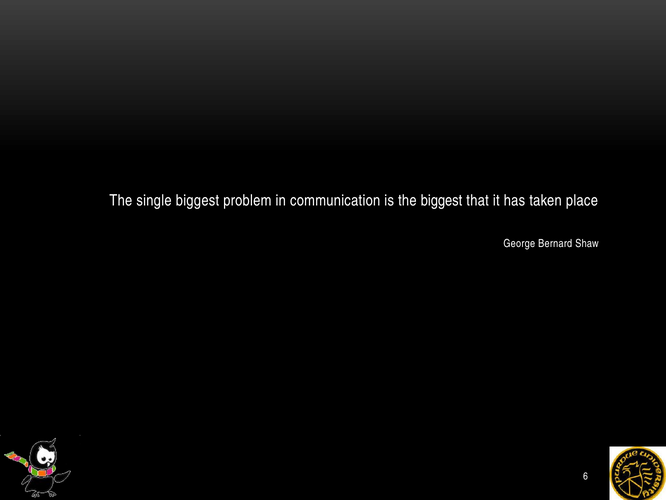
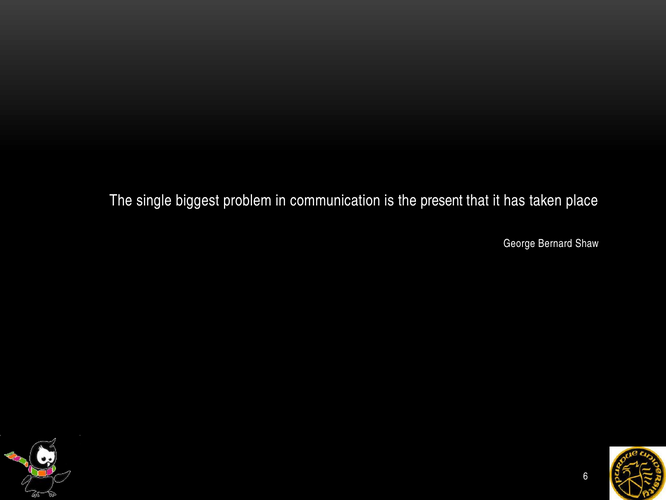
the biggest: biggest -> present
